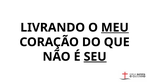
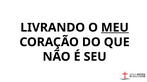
SEU underline: present -> none
